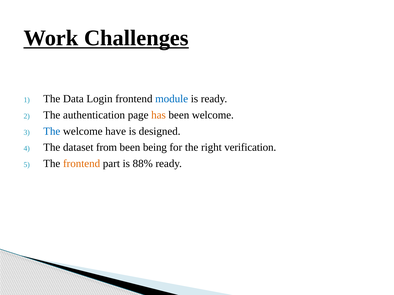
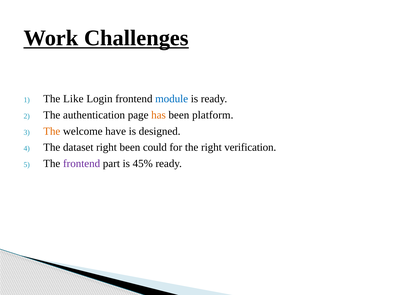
Data: Data -> Like
been welcome: welcome -> platform
The at (52, 131) colour: blue -> orange
dataset from: from -> right
being: being -> could
frontend at (82, 164) colour: orange -> purple
88%: 88% -> 45%
